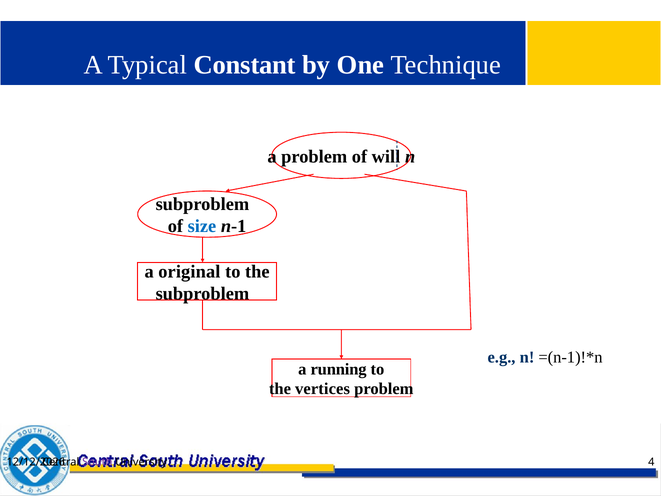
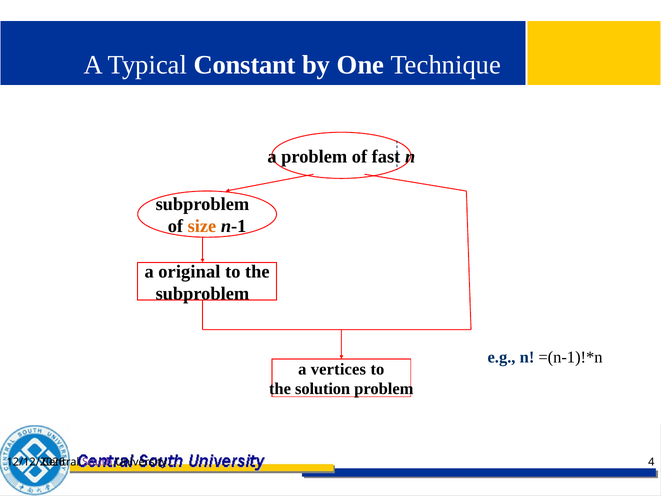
will: will -> fast
size colour: blue -> orange
running: running -> vertices
vertices: vertices -> solution
